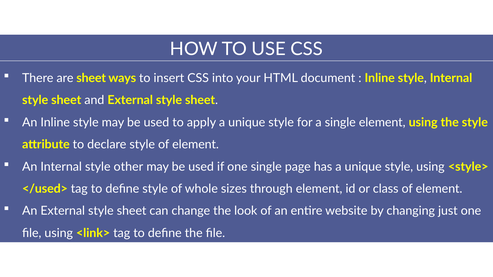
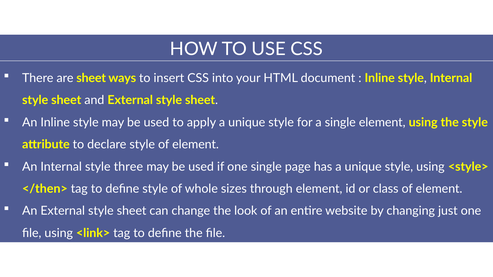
other: other -> three
</used>: </used> -> </then>
